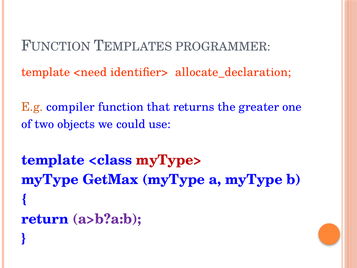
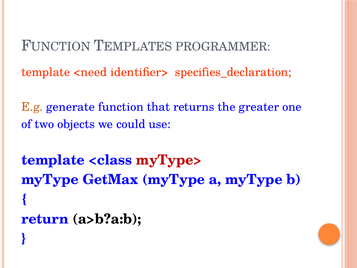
allocate_declaration: allocate_declaration -> specifies_declaration
compiler: compiler -> generate
a>b?a:b colour: purple -> black
